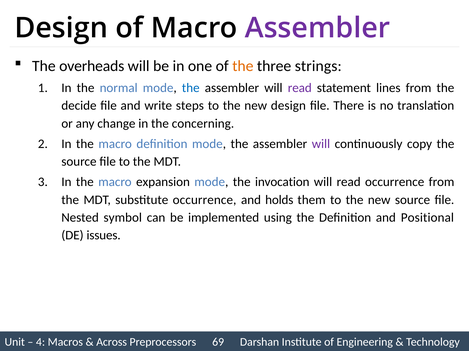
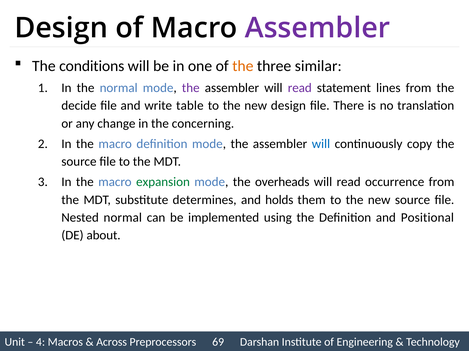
overheads: overheads -> conditions
strings: strings -> similar
the at (191, 88) colour: blue -> purple
steps: steps -> table
will at (321, 144) colour: purple -> blue
expansion colour: black -> green
invocation: invocation -> overheads
substitute occurrence: occurrence -> determines
Nested symbol: symbol -> normal
issues: issues -> about
